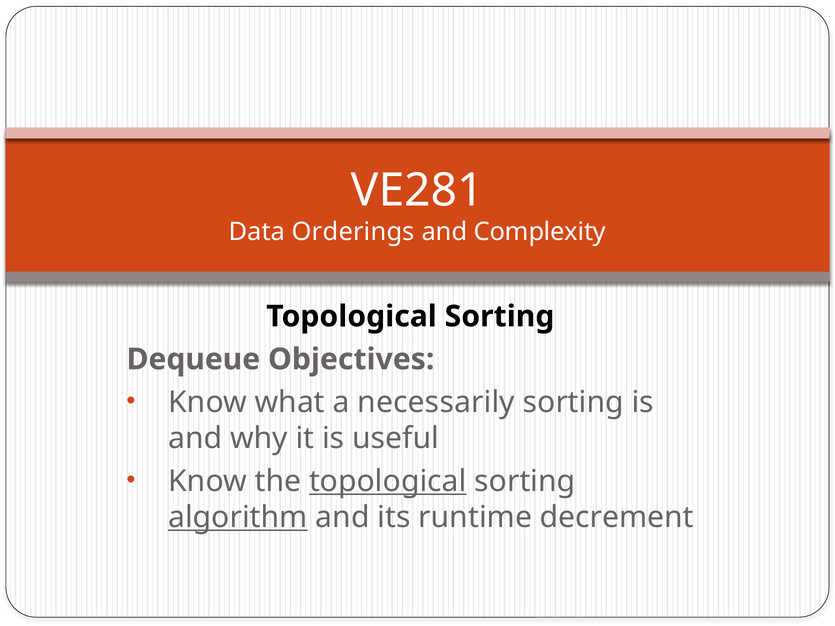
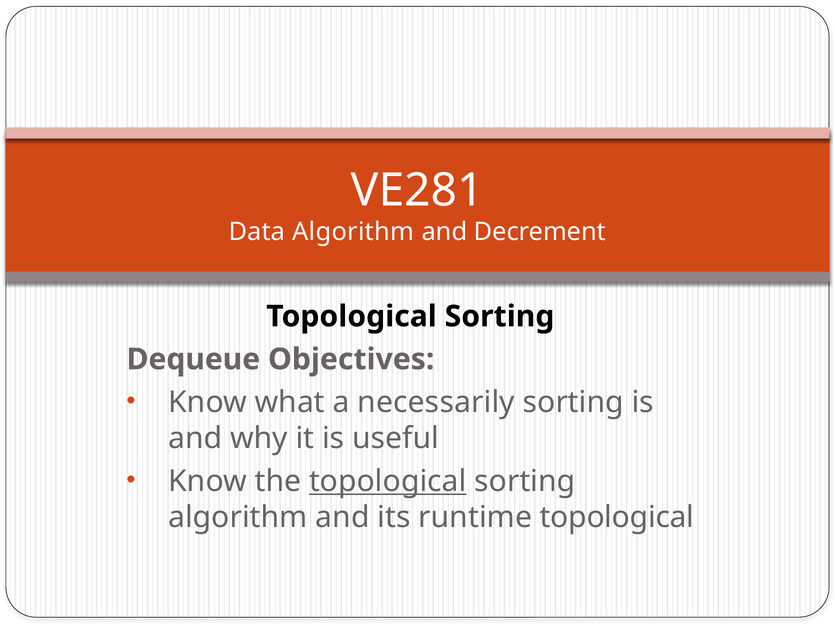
Data Orderings: Orderings -> Algorithm
Complexity: Complexity -> Decrement
algorithm at (238, 518) underline: present -> none
runtime decrement: decrement -> topological
